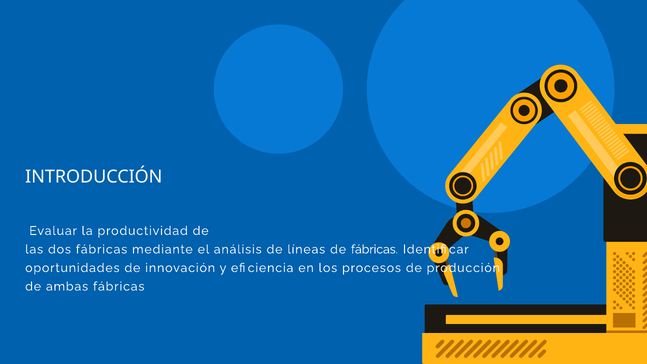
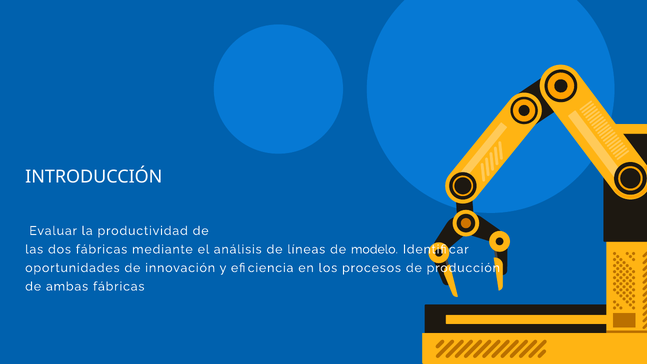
de fábricas: fábricas -> modelo
